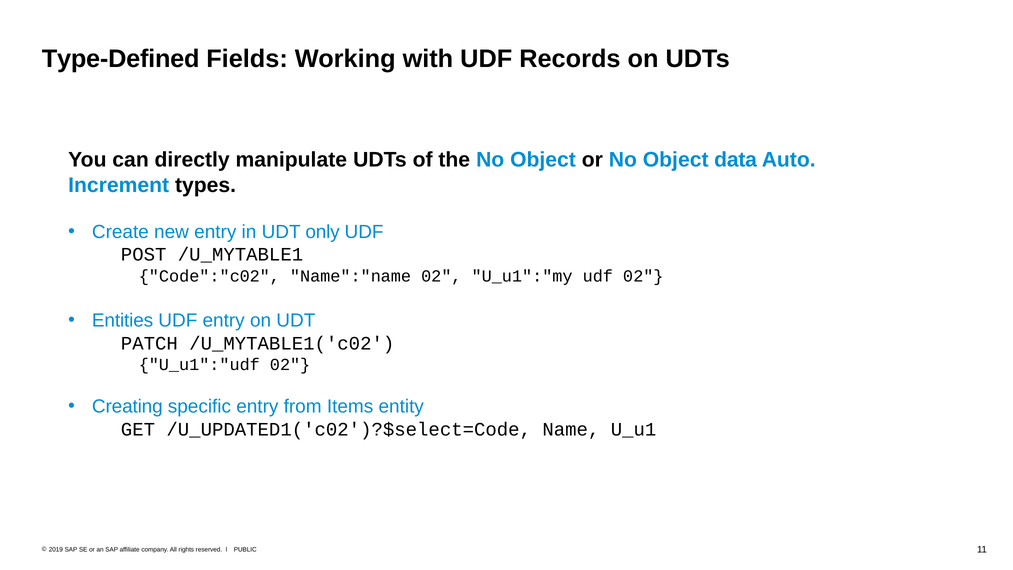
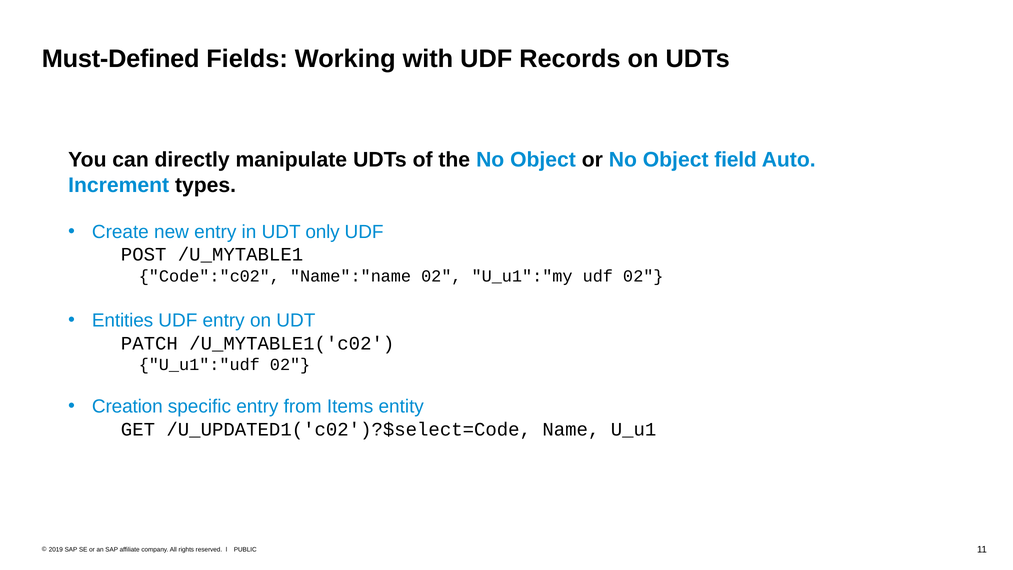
Type-Defined: Type-Defined -> Must-Defined
data: data -> field
Creating: Creating -> Creation
